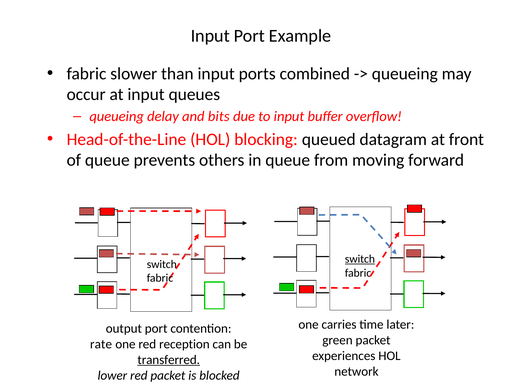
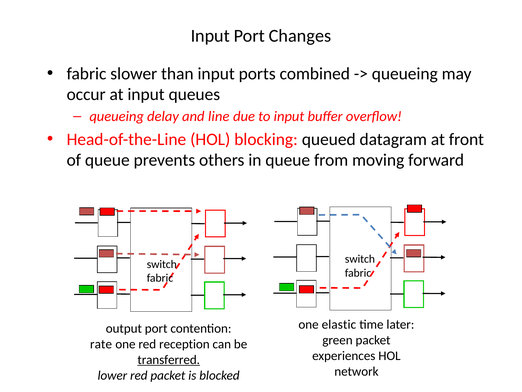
Example: Example -> Changes
bits: bits -> line
switch at (360, 259) underline: present -> none
carries: carries -> elastic
